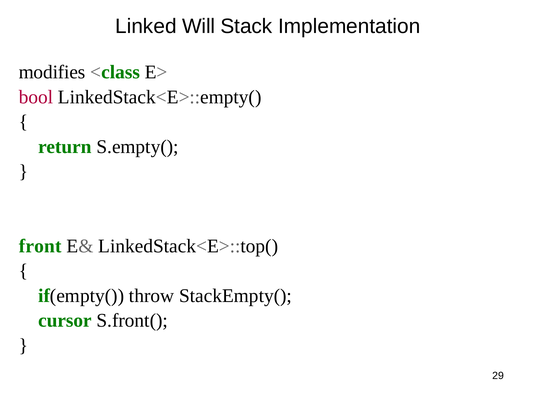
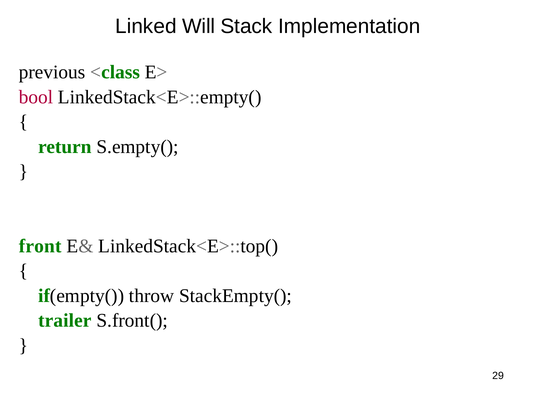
modifies: modifies -> previous
cursor: cursor -> trailer
